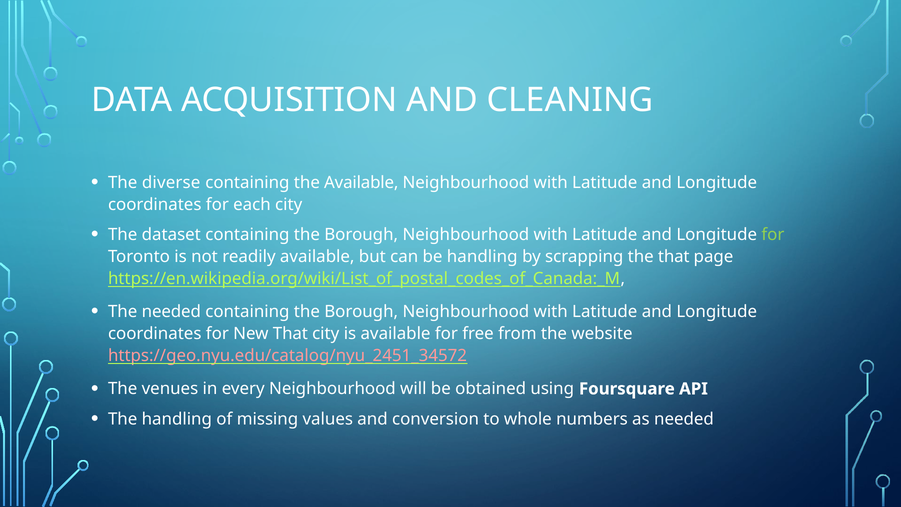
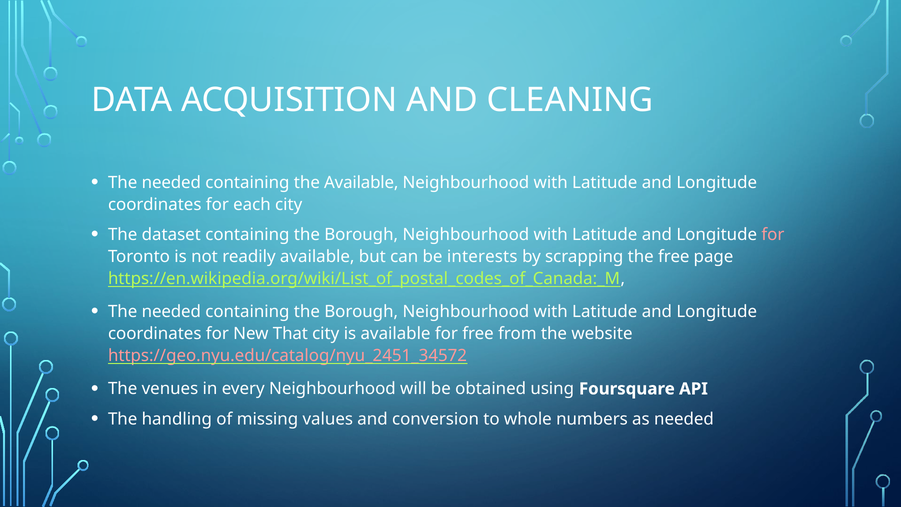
diverse at (171, 183): diverse -> needed
for at (773, 235) colour: light green -> pink
be handling: handling -> interests
the that: that -> free
